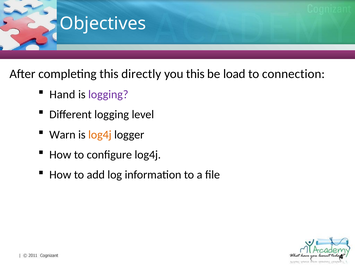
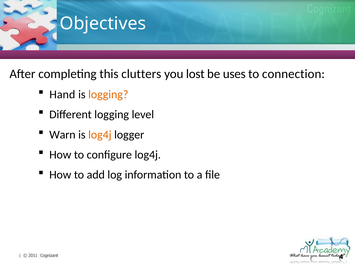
directly: directly -> clutters
you this: this -> lost
load: load -> uses
logging at (108, 95) colour: purple -> orange
